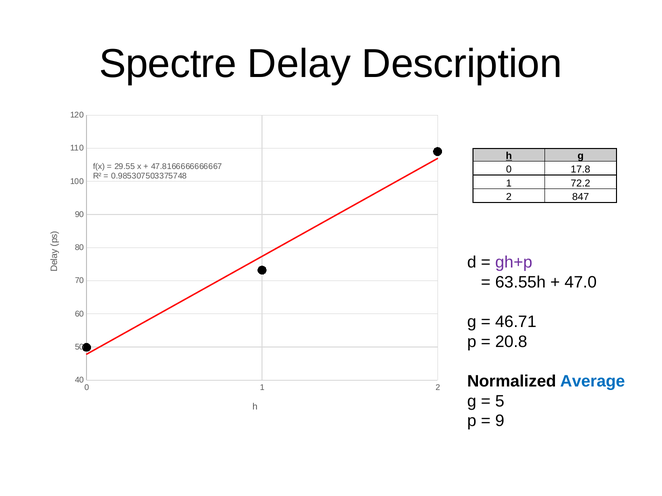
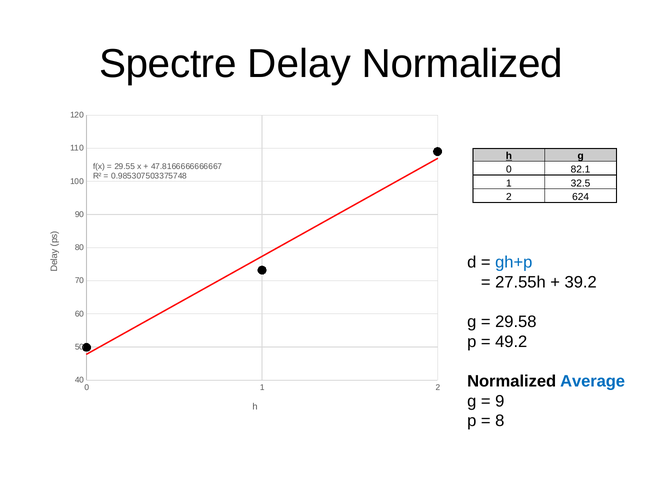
Delay Description: Description -> Normalized
17.8: 17.8 -> 82.1
72.2: 72.2 -> 32.5
847: 847 -> 624
gh+p colour: purple -> blue
63.55h: 63.55h -> 27.55h
47.0: 47.0 -> 39.2
46.71: 46.71 -> 29.58
20.8: 20.8 -> 49.2
5: 5 -> 9
9: 9 -> 8
